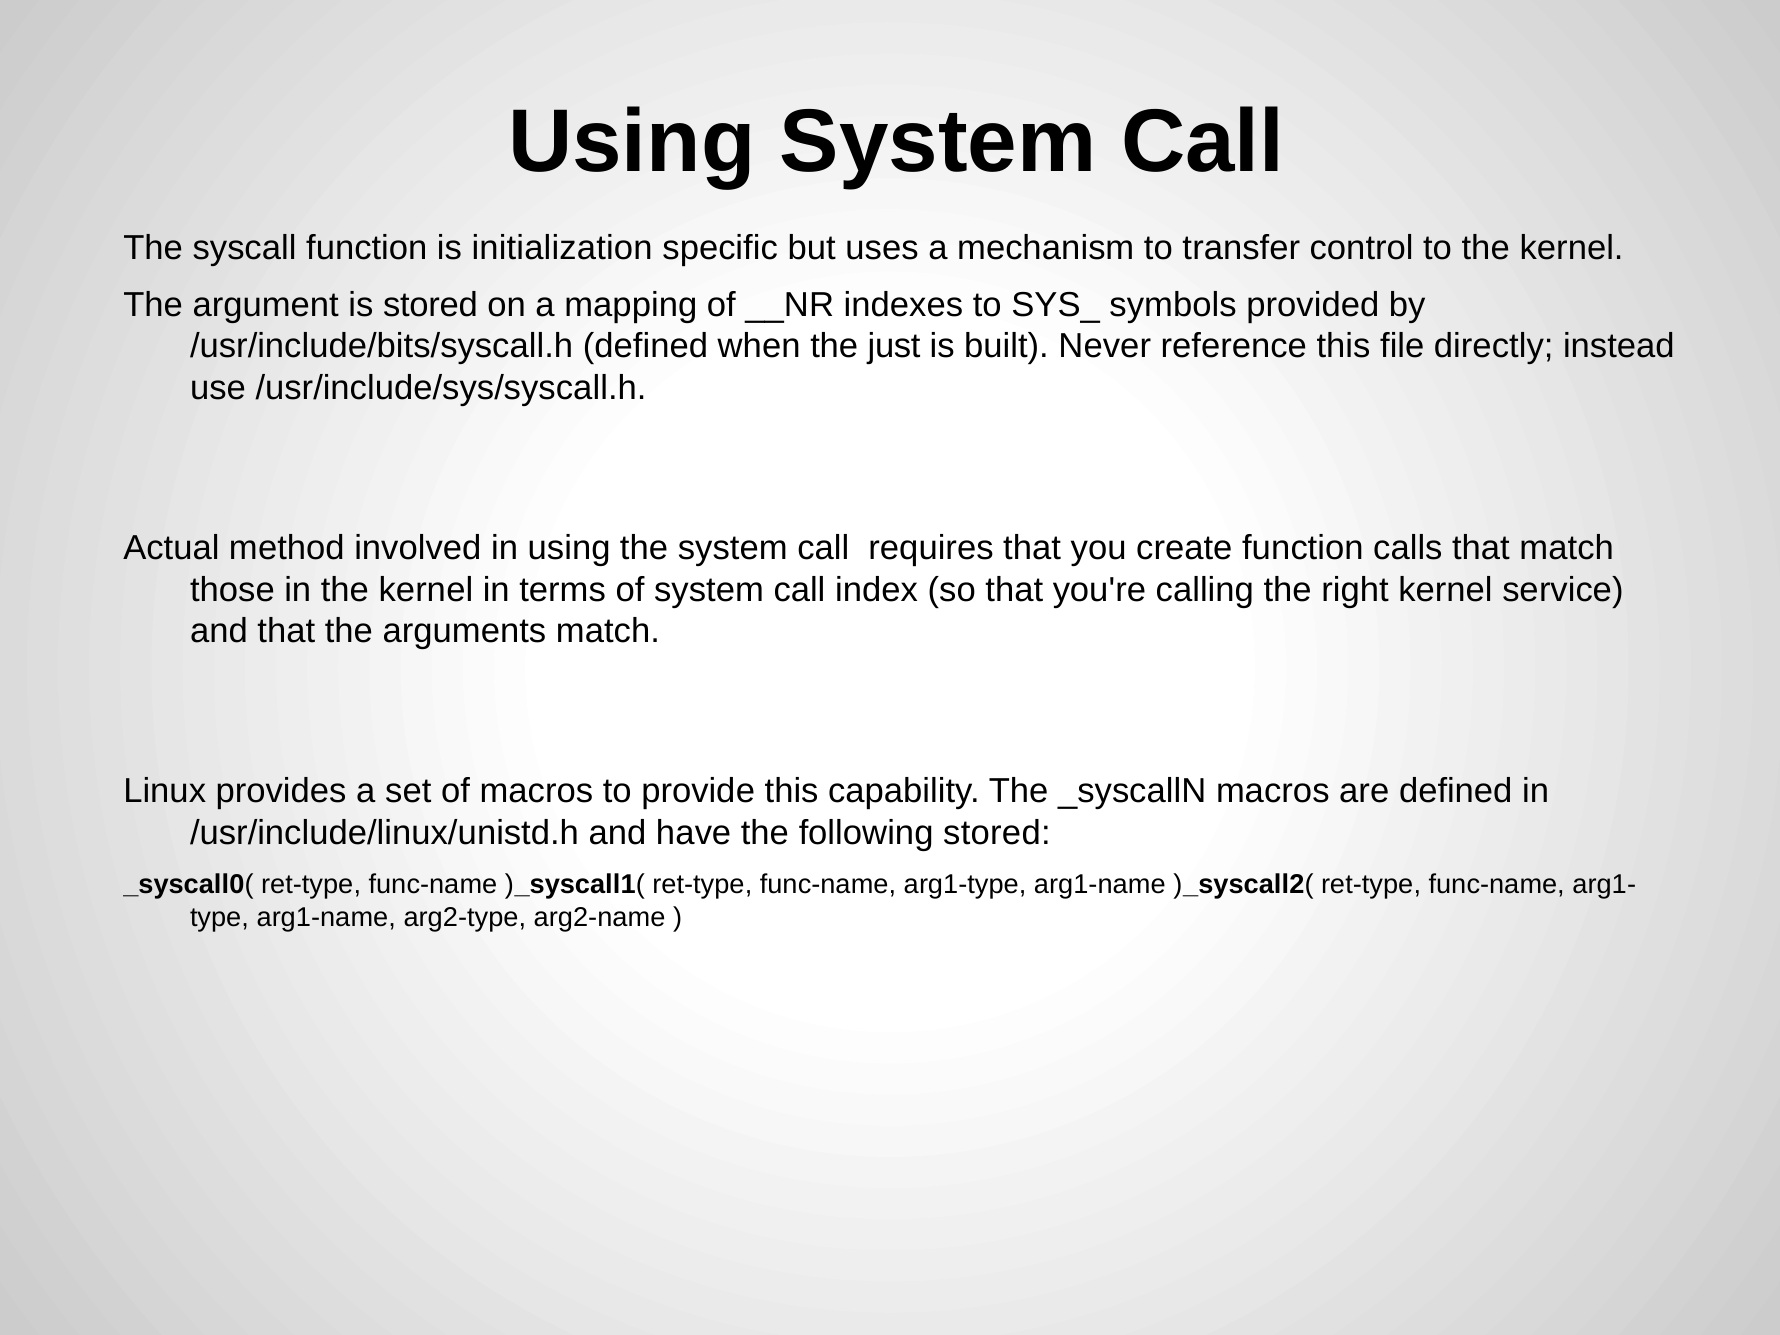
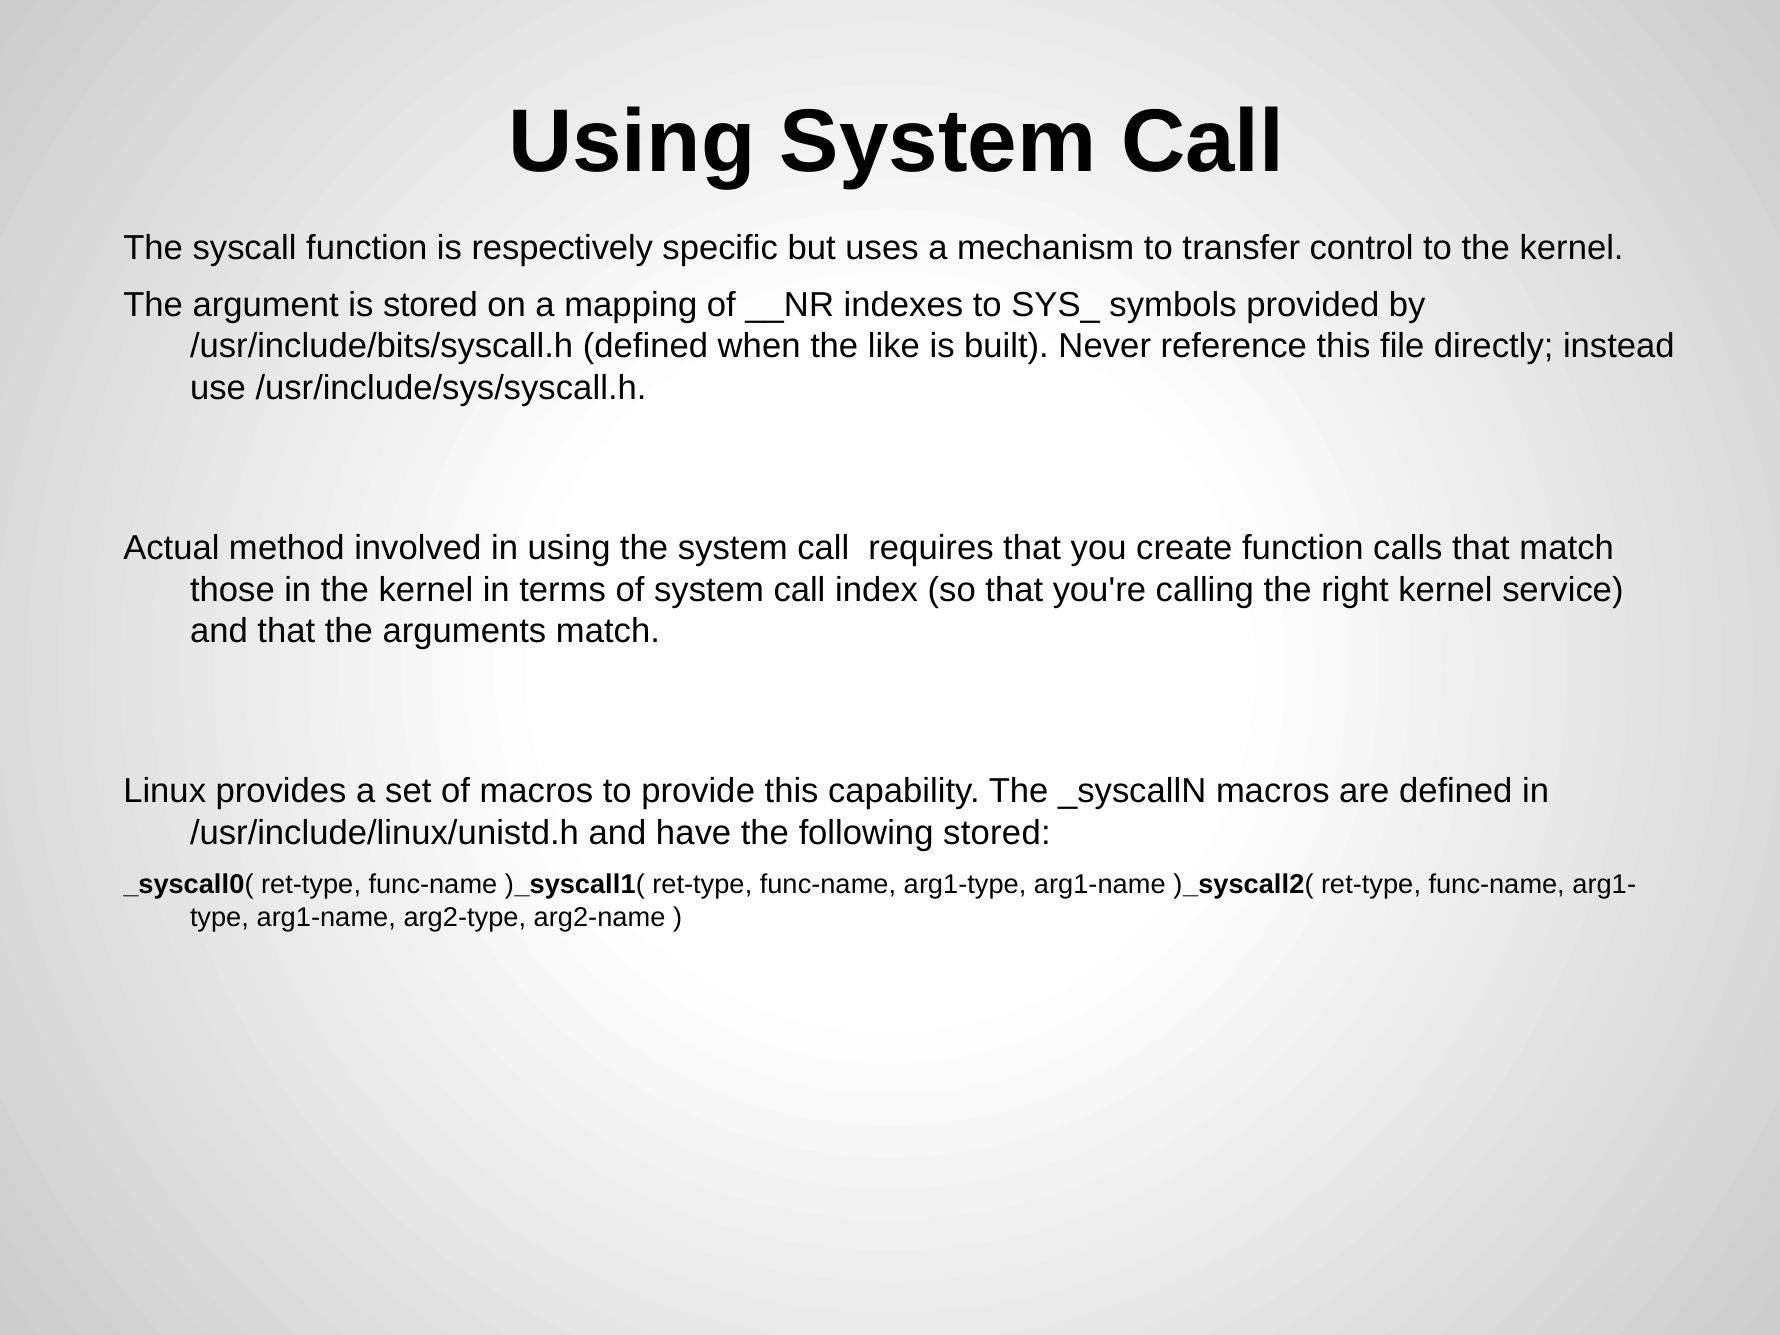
initialization: initialization -> respectively
just: just -> like
